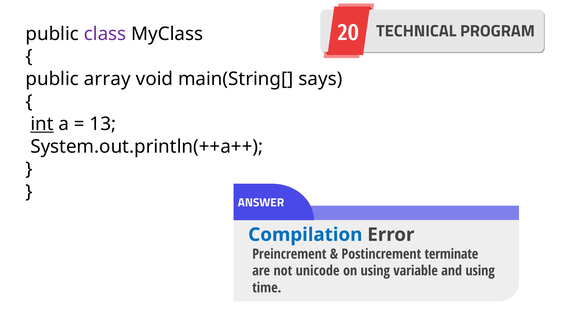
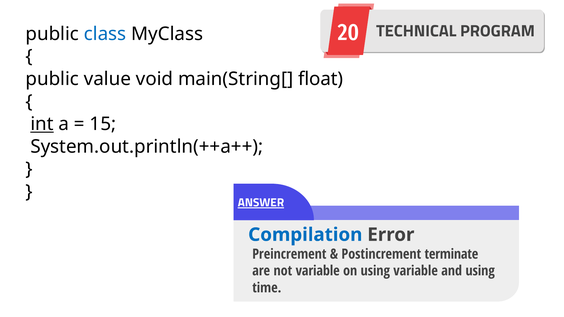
class colour: purple -> blue
array: array -> value
says: says -> float
13: 13 -> 15
ANSWER underline: none -> present
not unicode: unicode -> variable
